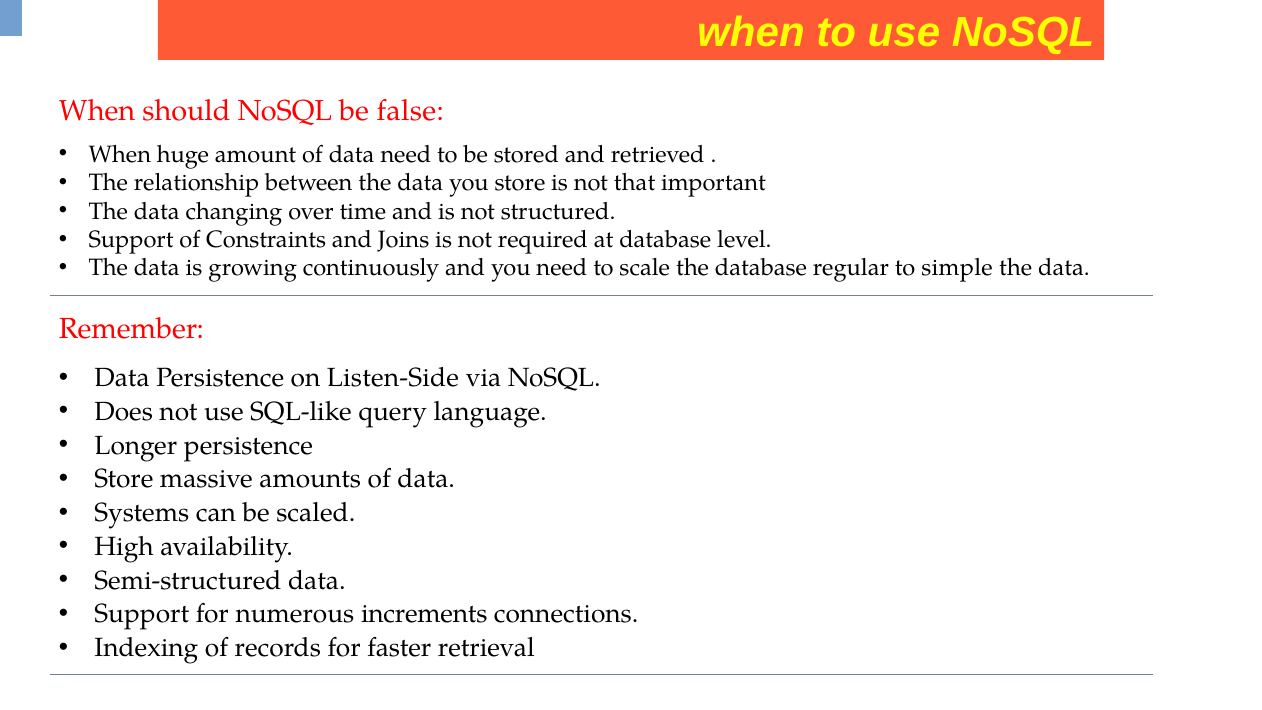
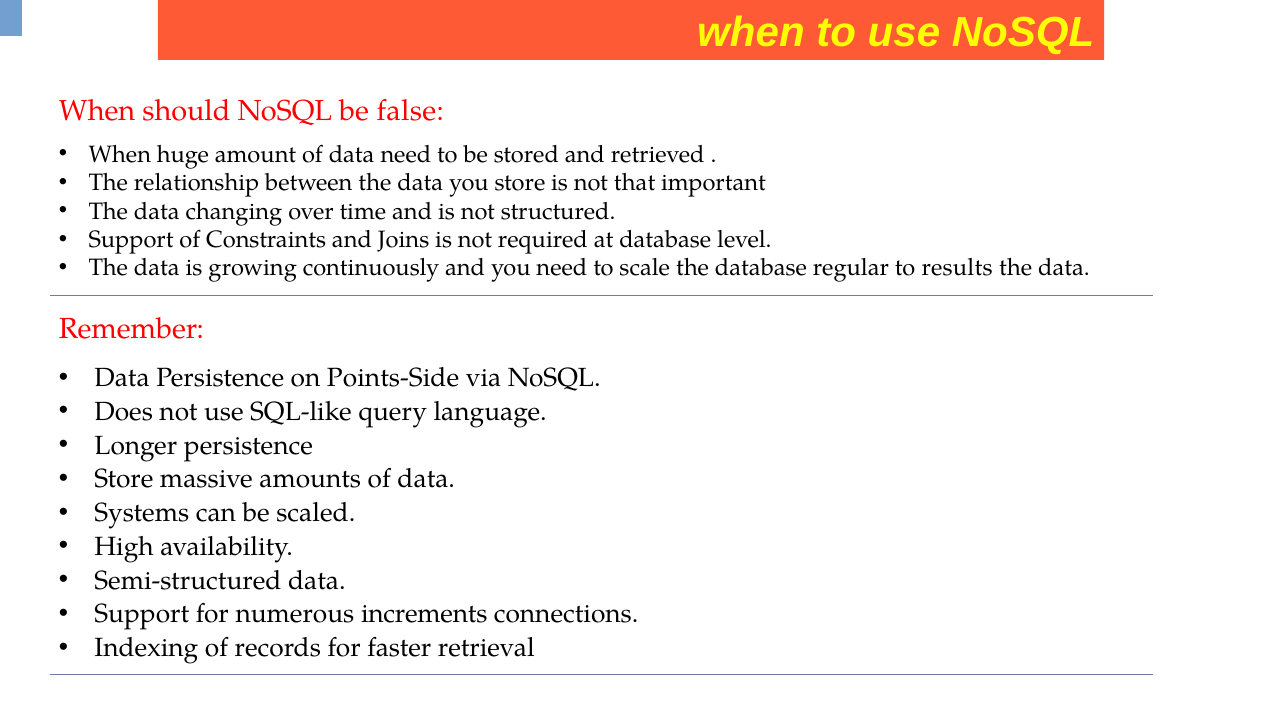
simple: simple -> results
Listen-Side: Listen-Side -> Points-Side
